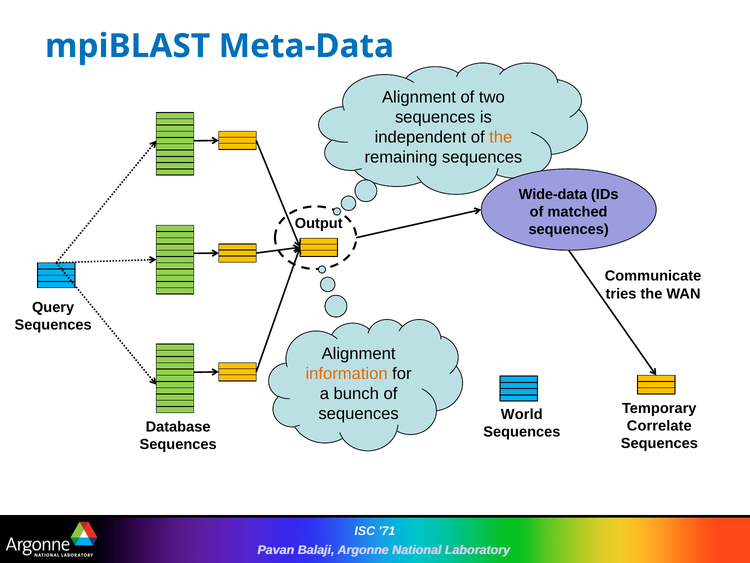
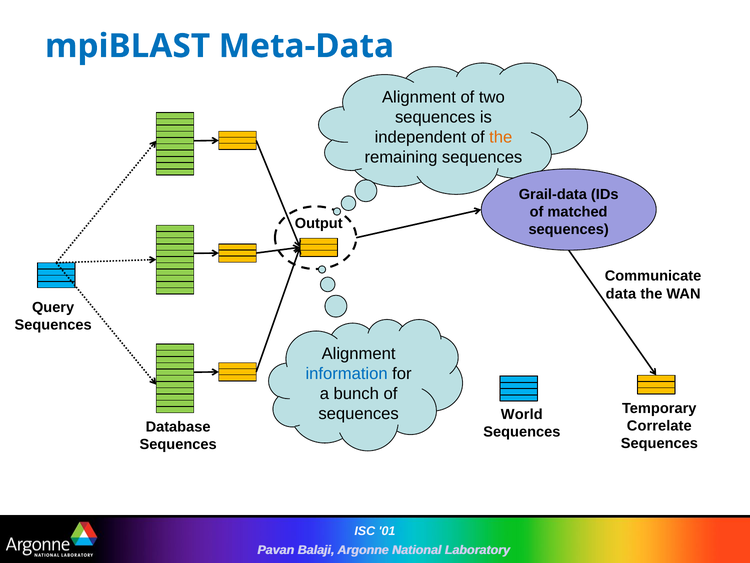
Wide-data: Wide-data -> Grail-data
tries: tries -> data
information colour: orange -> blue
71: 71 -> 01
